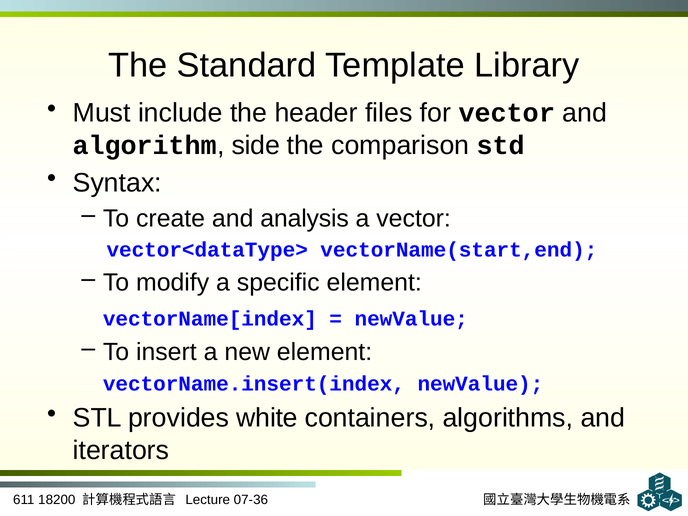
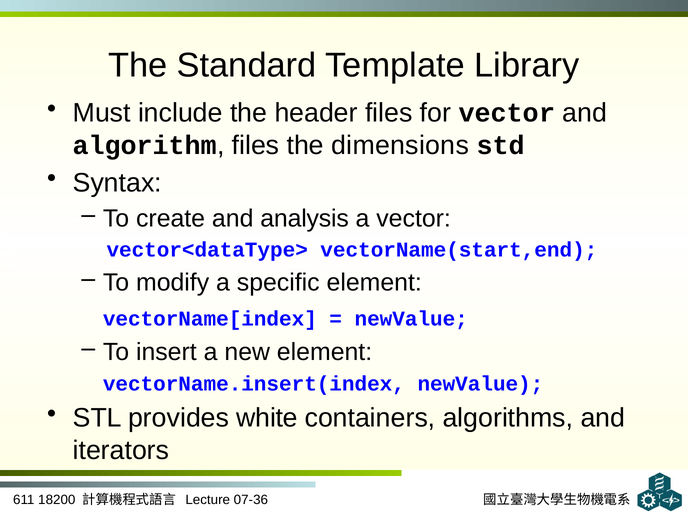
side at (256, 145): side -> files
comparison: comparison -> dimensions
